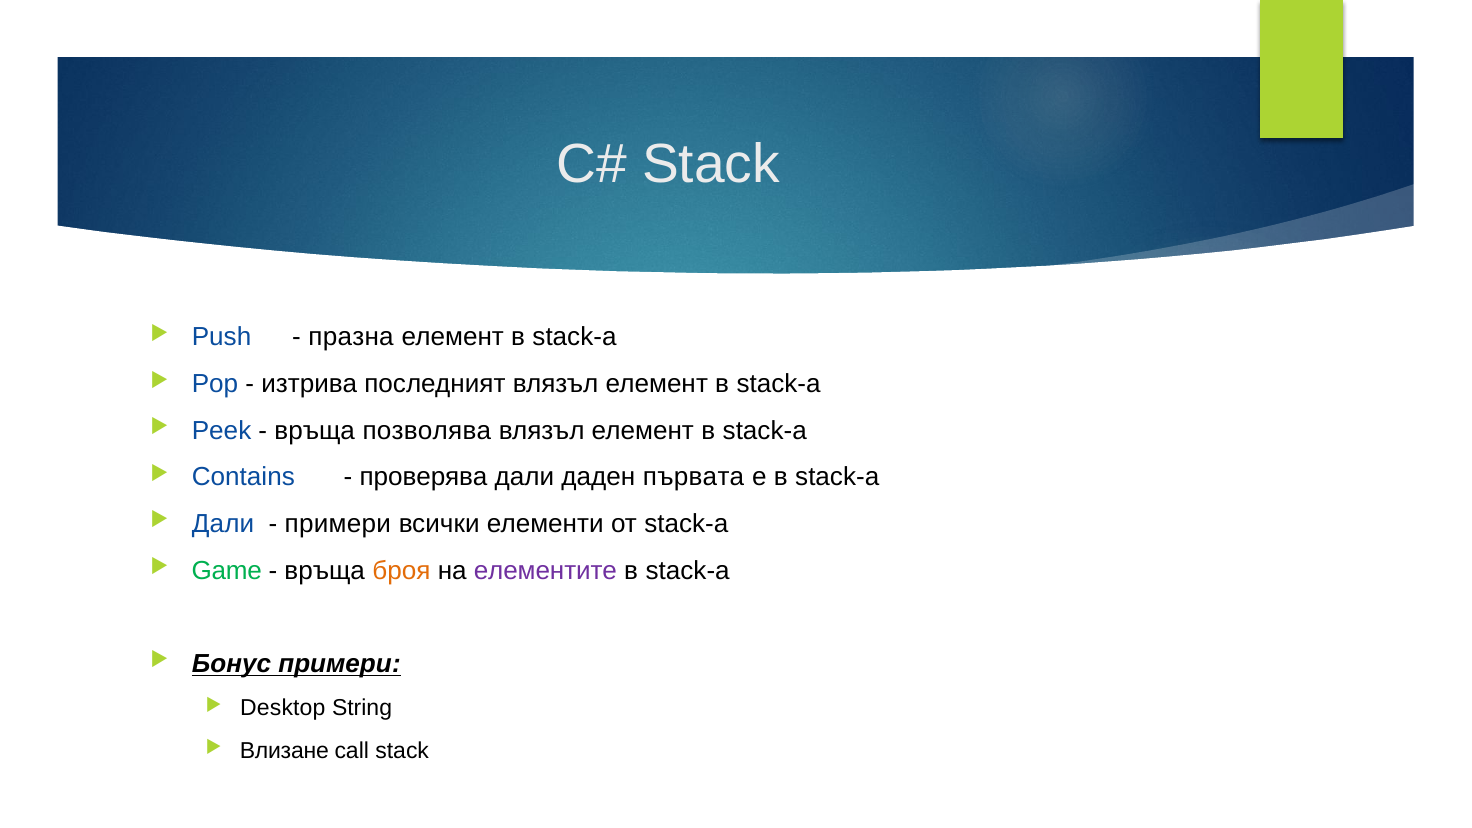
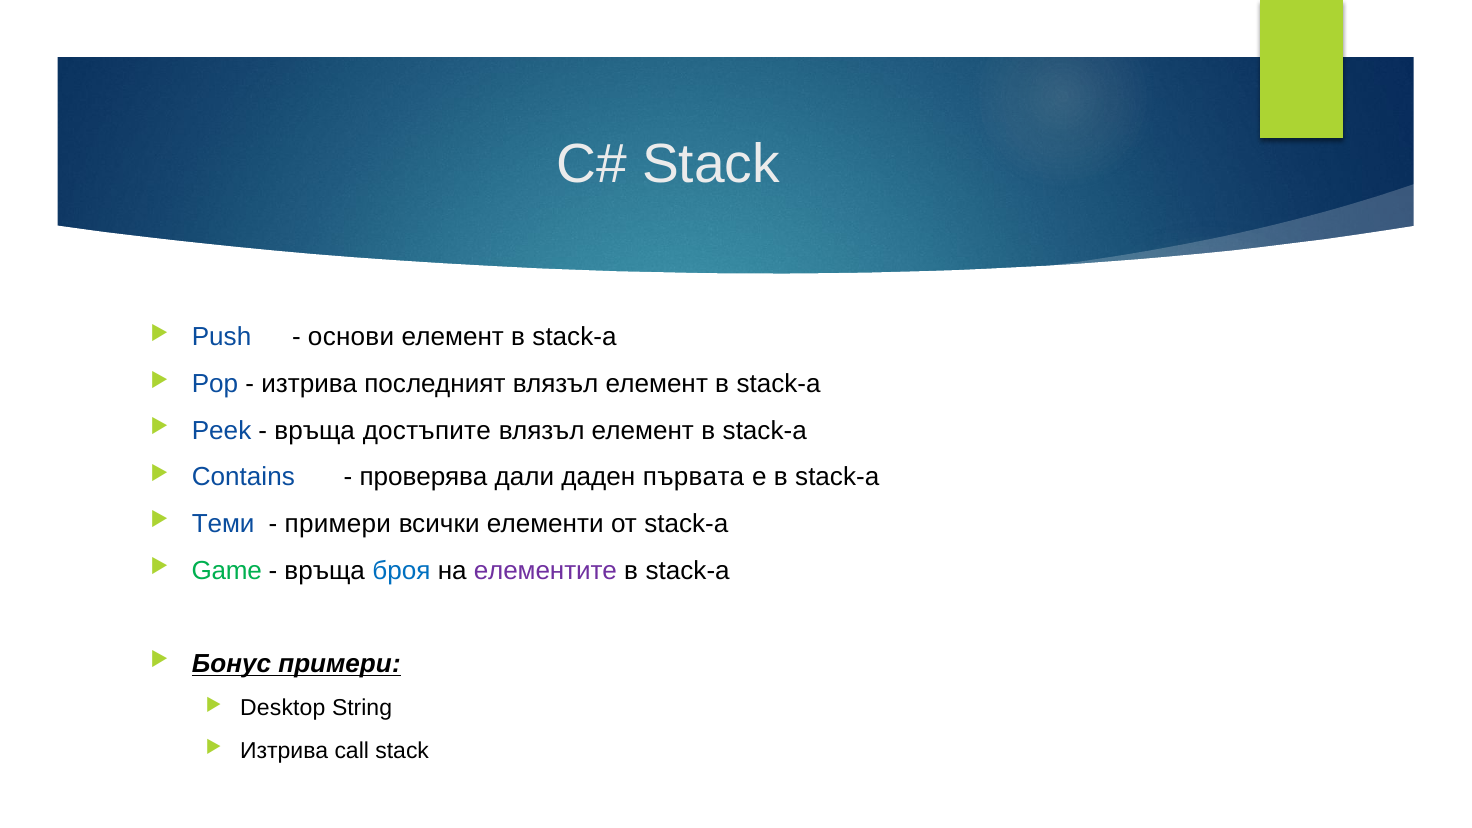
празна: празна -> основи
позволява: позволява -> достъпите
Дали at (223, 524): Дали -> Теми
броя colour: orange -> blue
Влизане at (284, 751): Влизане -> Изтрива
